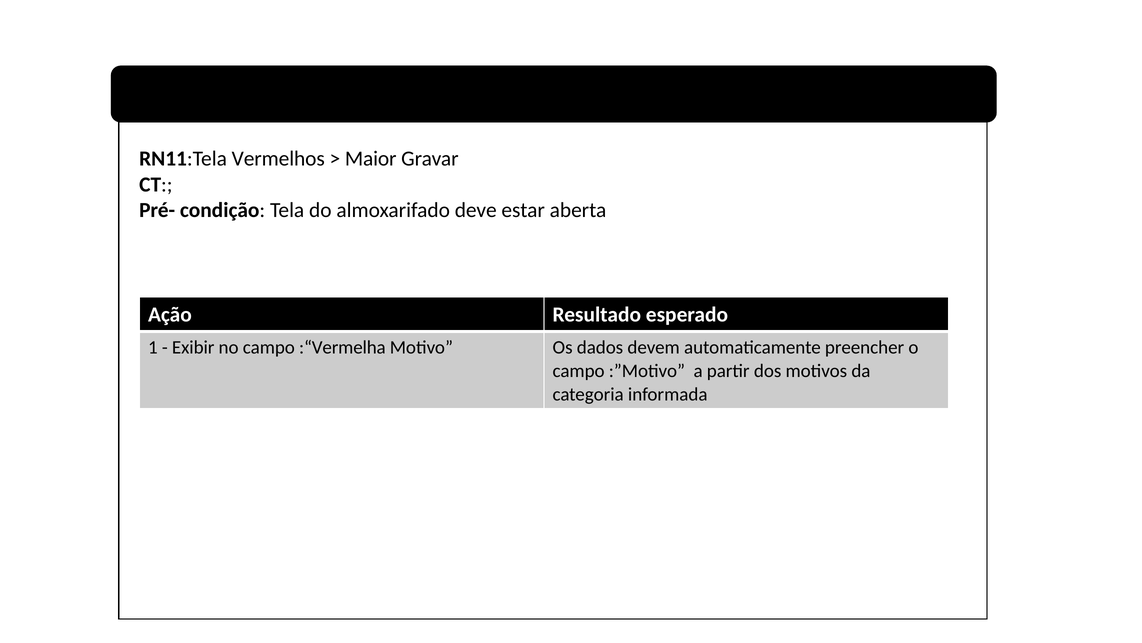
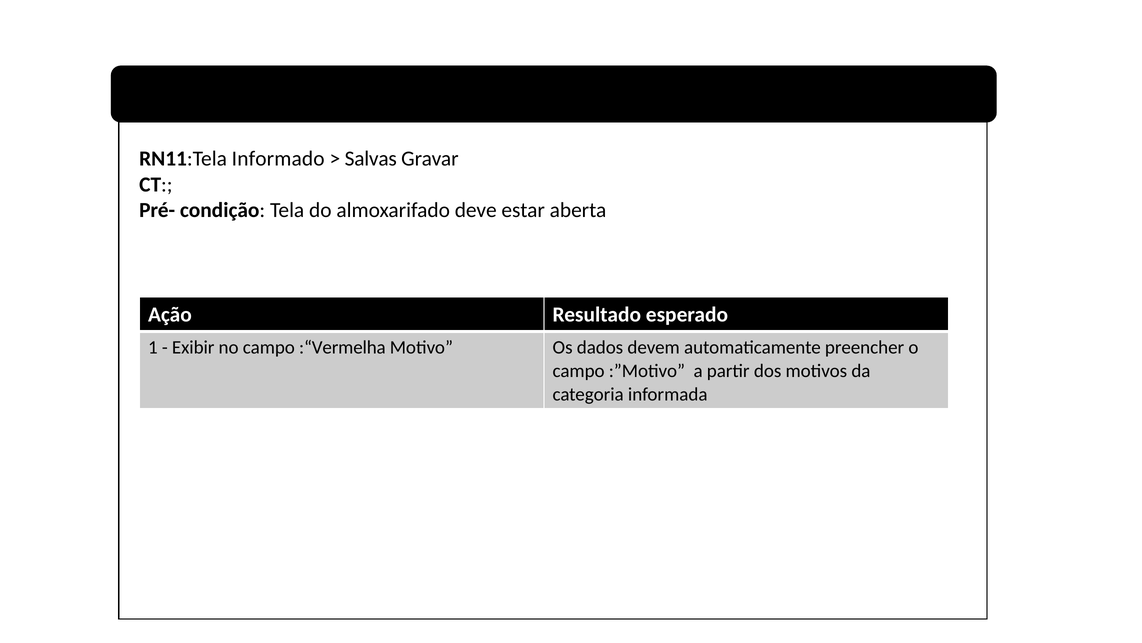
Vermelhos: Vermelhos -> Informado
Maior: Maior -> Salvas
